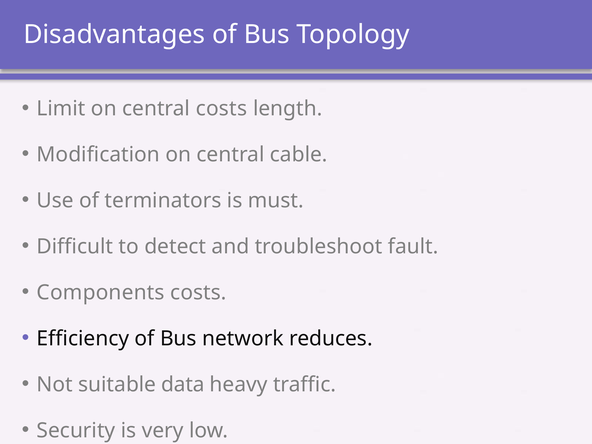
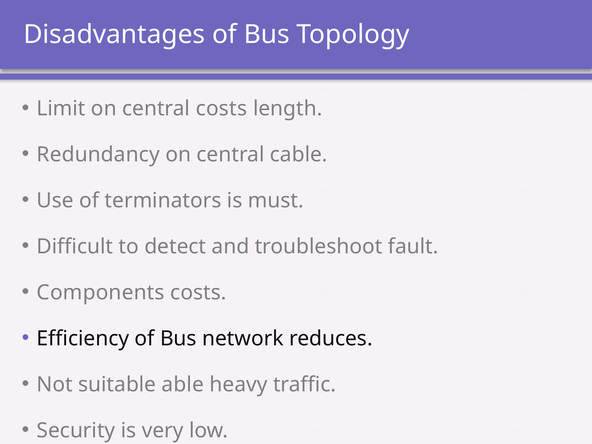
Modification: Modification -> Redundancy
data: data -> able
